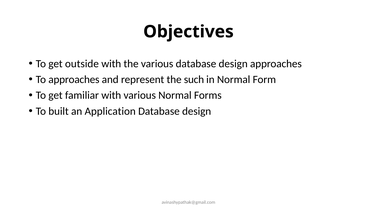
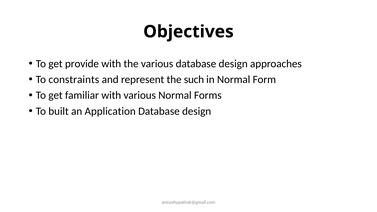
outside: outside -> provide
To approaches: approaches -> constraints
